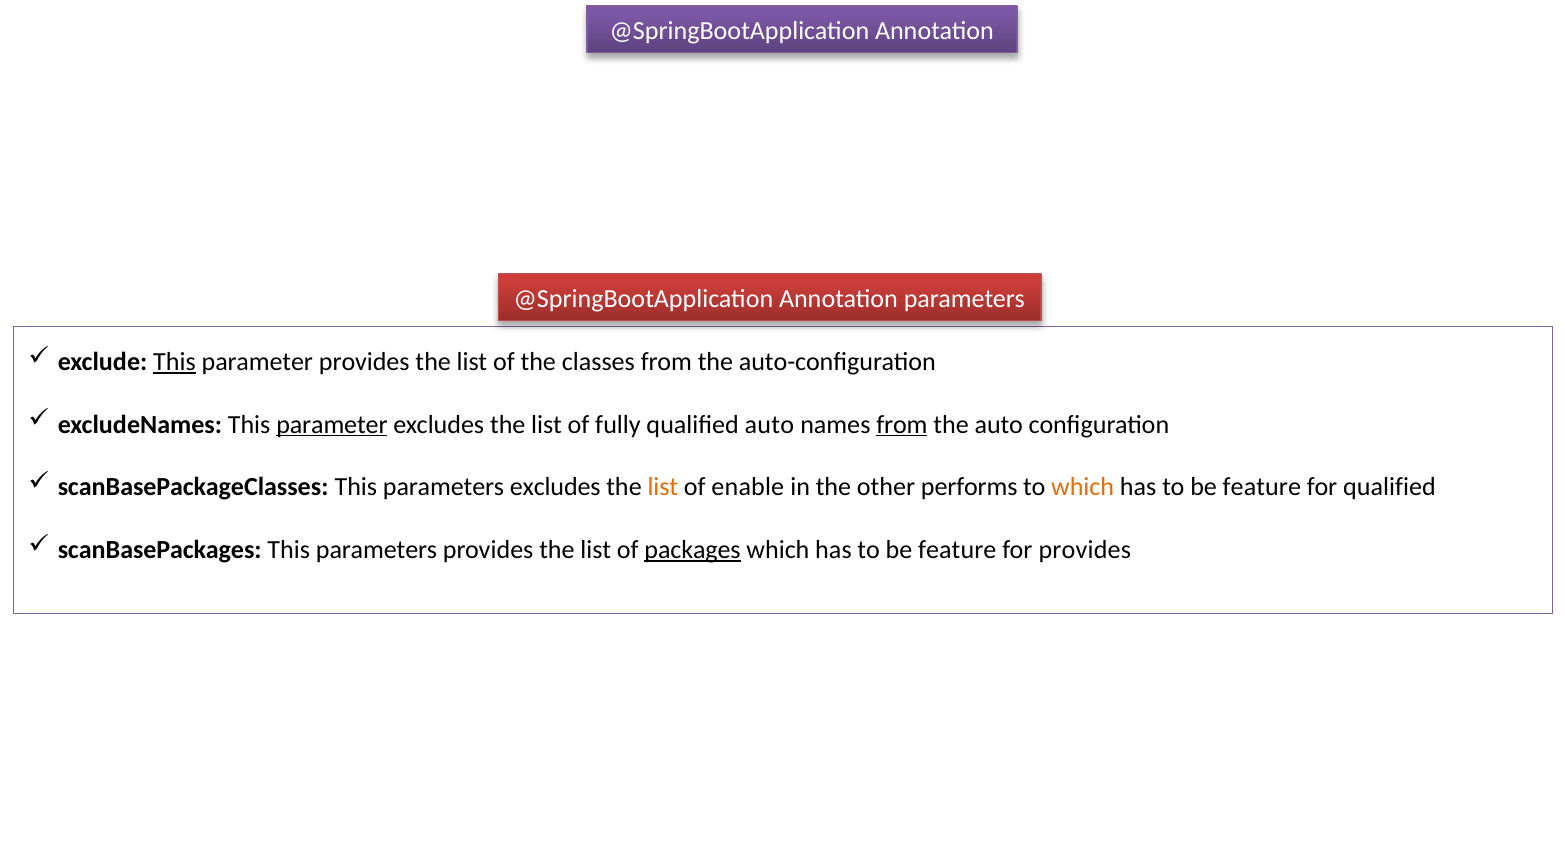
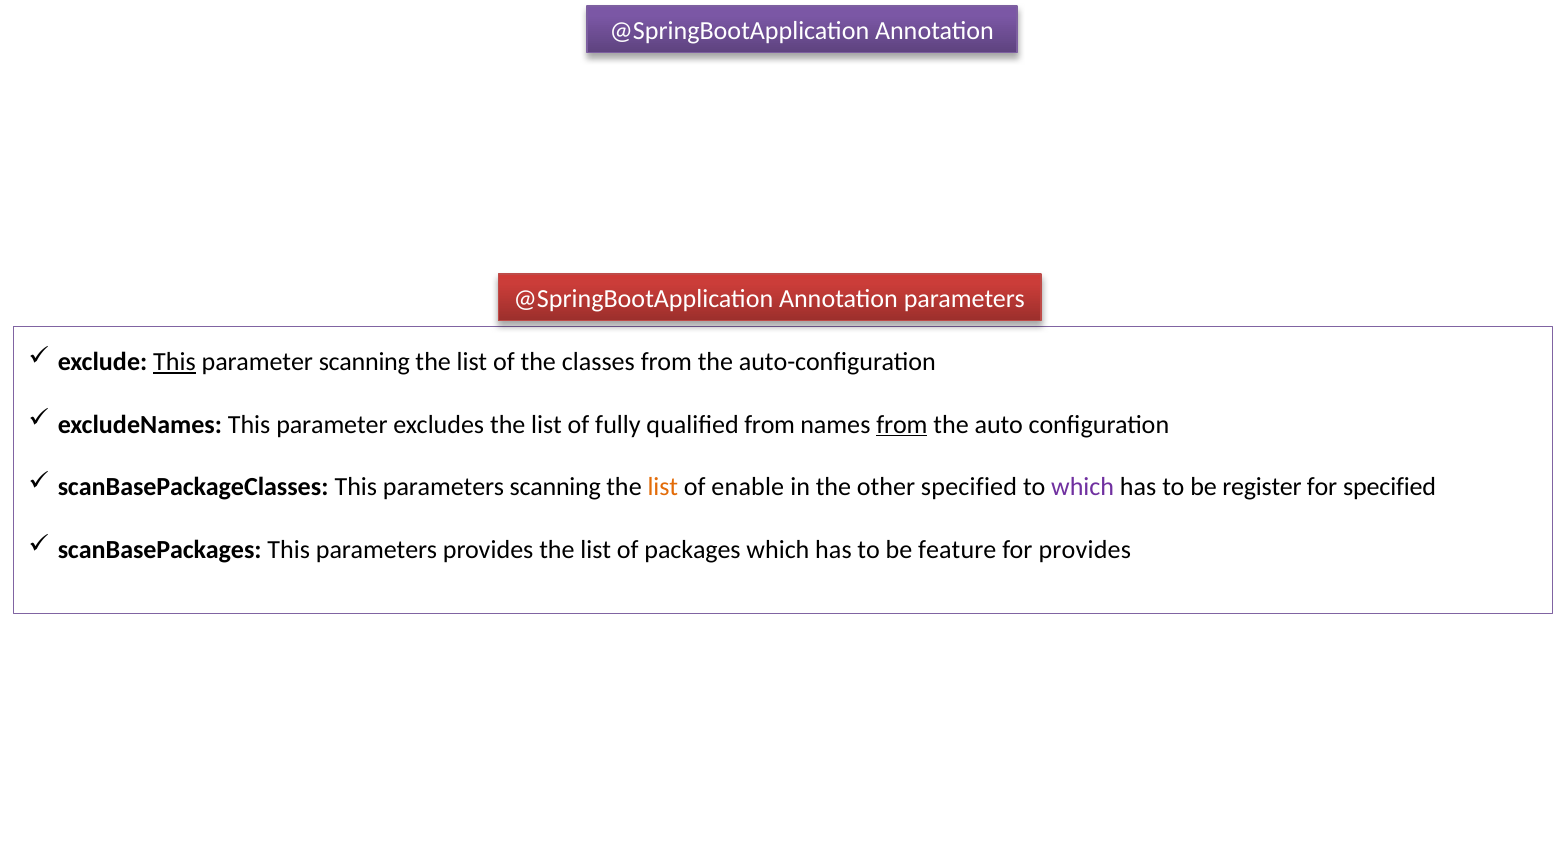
parameter provides: provides -> scanning
parameter at (332, 424) underline: present -> none
qualified auto: auto -> from
parameters excludes: excludes -> scanning
other performs: performs -> specified
which at (1083, 487) colour: orange -> purple
feature at (1262, 487): feature -> register
for qualified: qualified -> specified
packages underline: present -> none
